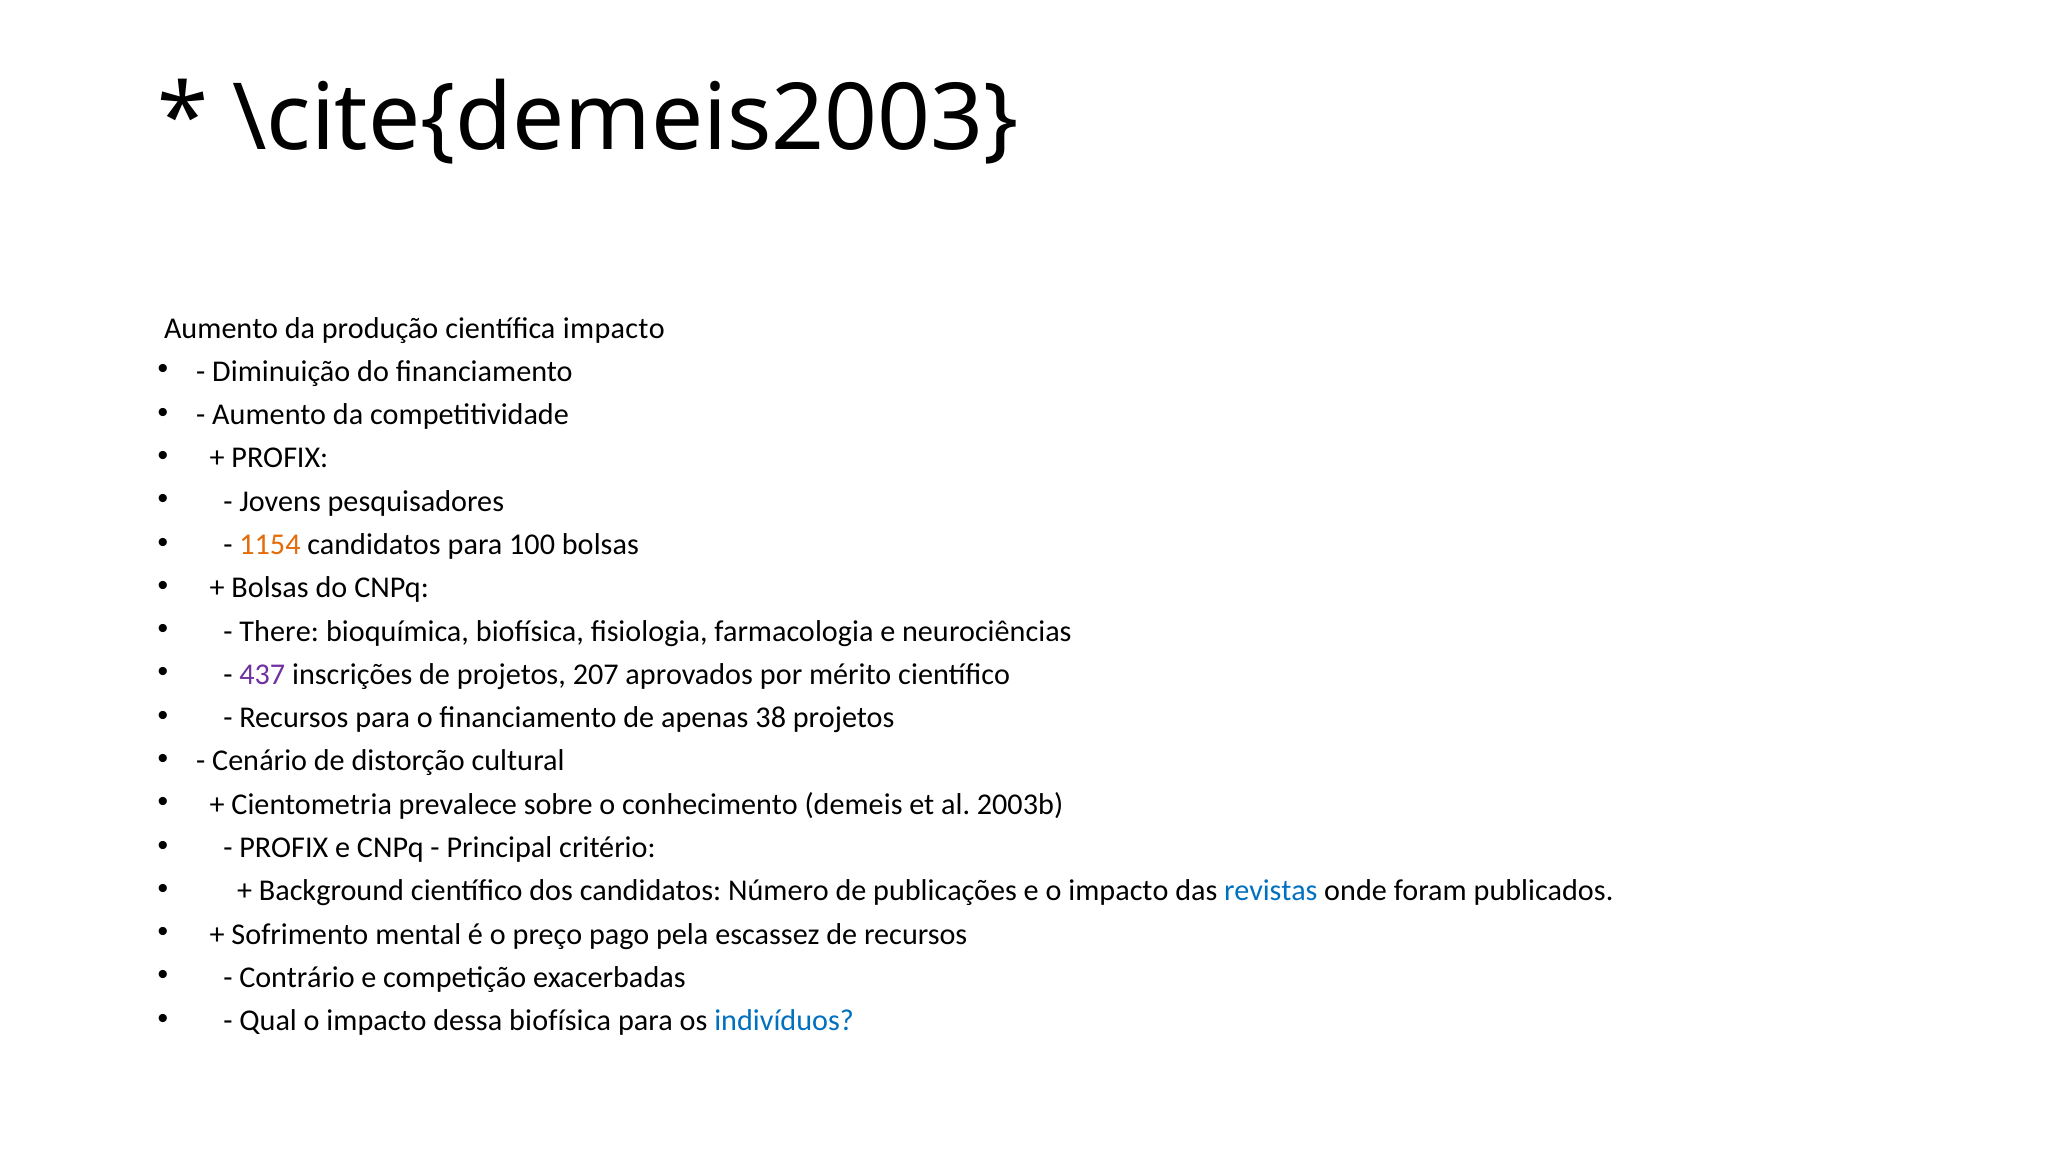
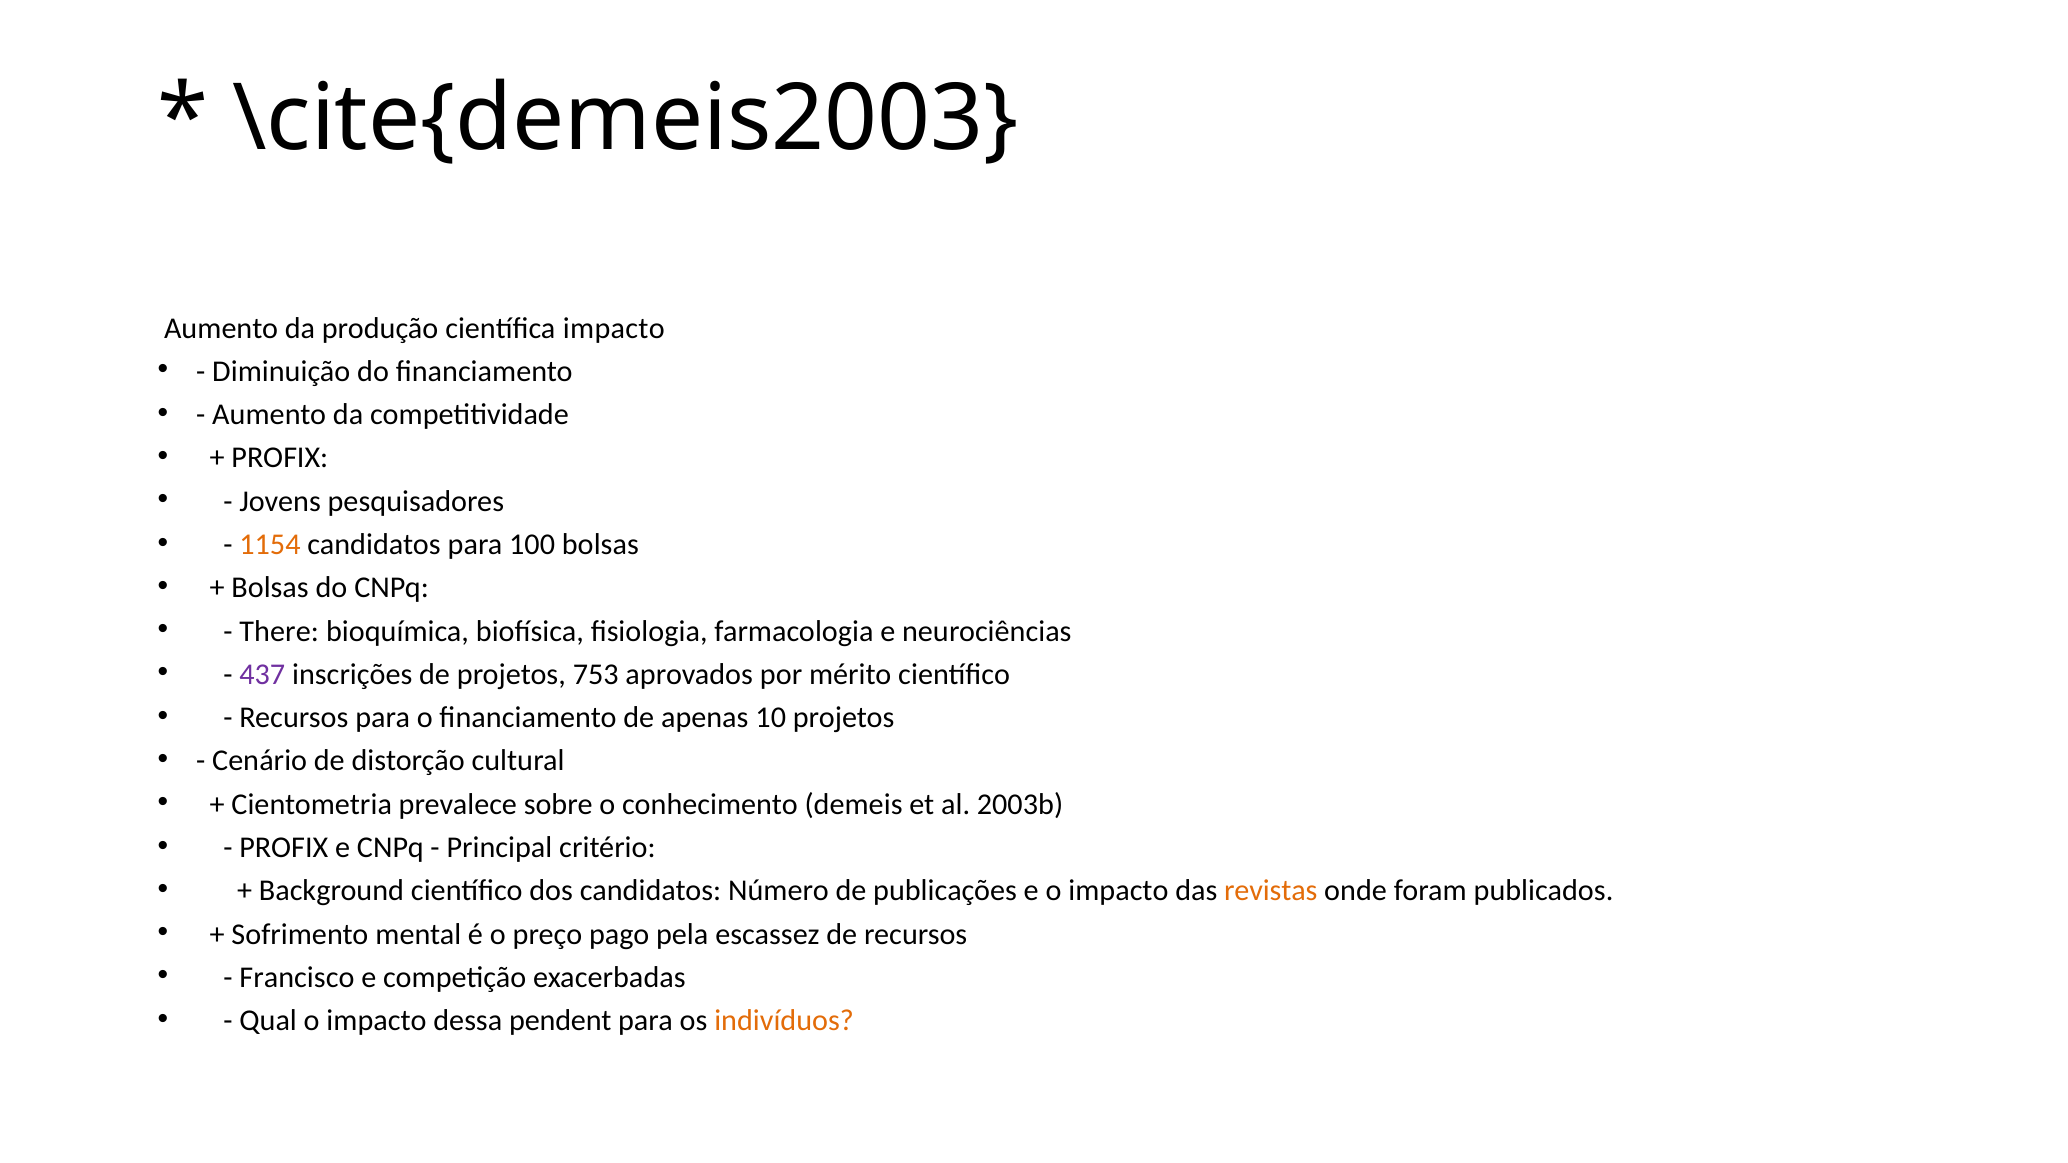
207: 207 -> 753
38: 38 -> 10
revistas colour: blue -> orange
Contrário: Contrário -> Francisco
dessa biofísica: biofísica -> pendent
indivíduos colour: blue -> orange
